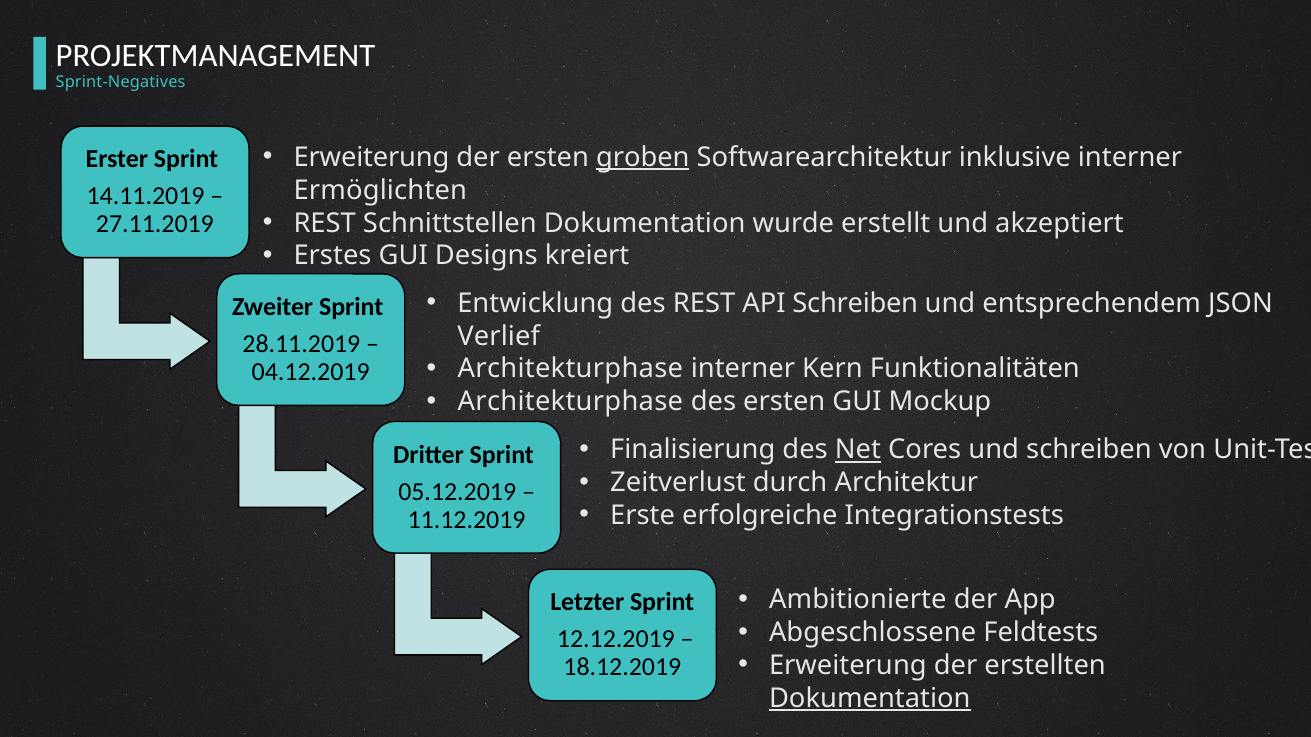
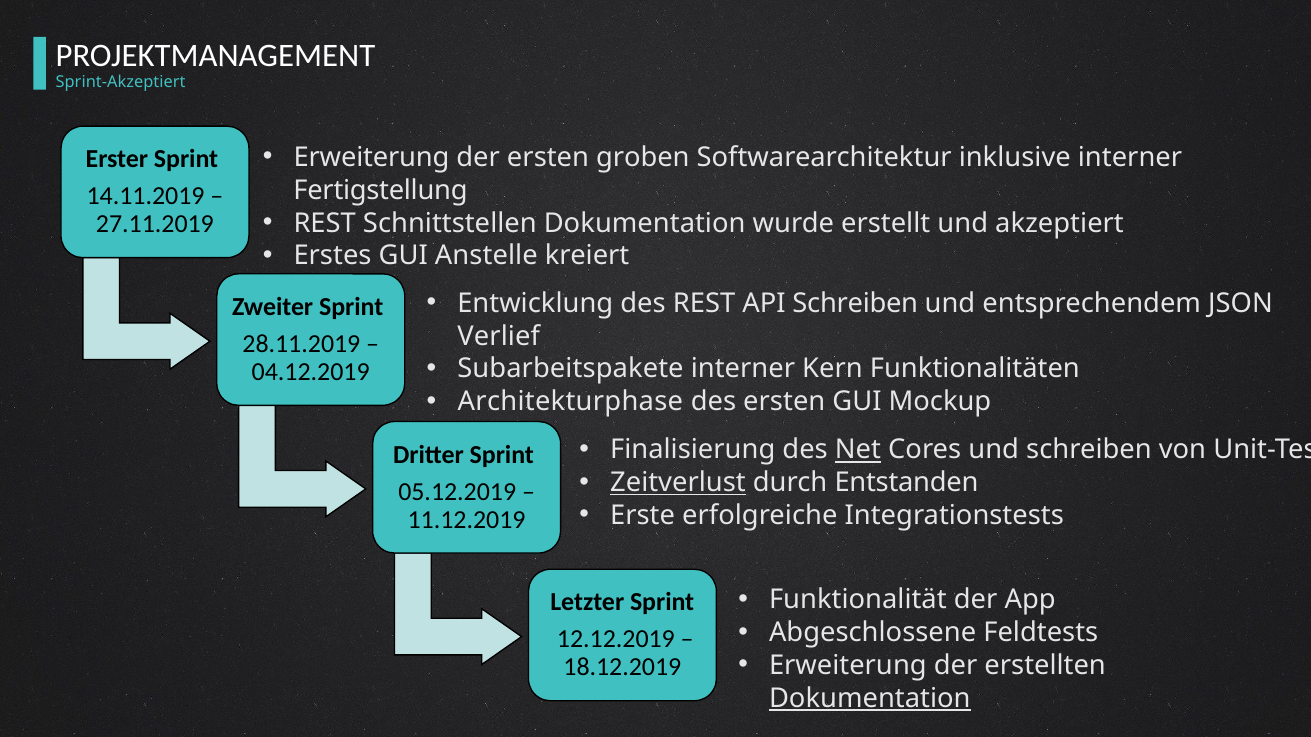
Sprint-Negatives: Sprint-Negatives -> Sprint-Akzeptiert
groben underline: present -> none
Ermöglichten: Ermöglichten -> Fertigstellung
Designs: Designs -> Anstelle
Architekturphase at (570, 369): Architekturphase -> Subarbeitspakete
Zeitverlust underline: none -> present
Architektur: Architektur -> Entstanden
Ambitionierte: Ambitionierte -> Funktionalität
